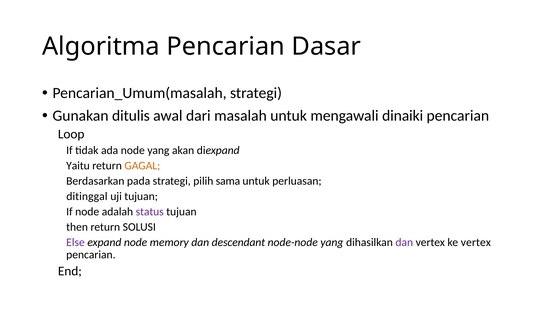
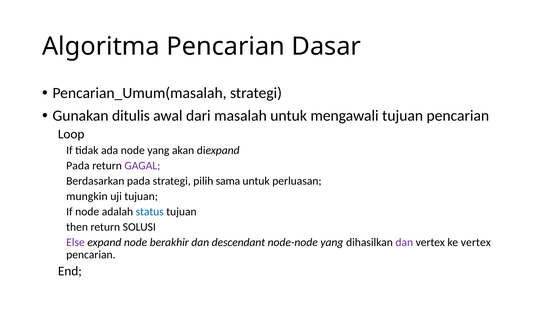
mengawali dinaiki: dinaiki -> tujuan
Yaitu at (78, 166): Yaitu -> Pada
GAGAL colour: orange -> purple
ditinggal: ditinggal -> mungkin
status colour: purple -> blue
memory: memory -> berakhir
